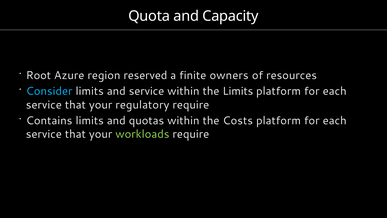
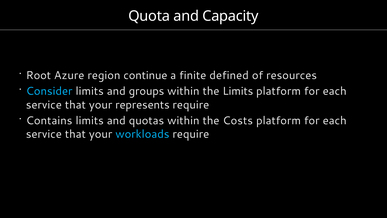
reserved: reserved -> continue
owners: owners -> defined
and service: service -> groups
regulatory: regulatory -> represents
workloads colour: light green -> light blue
